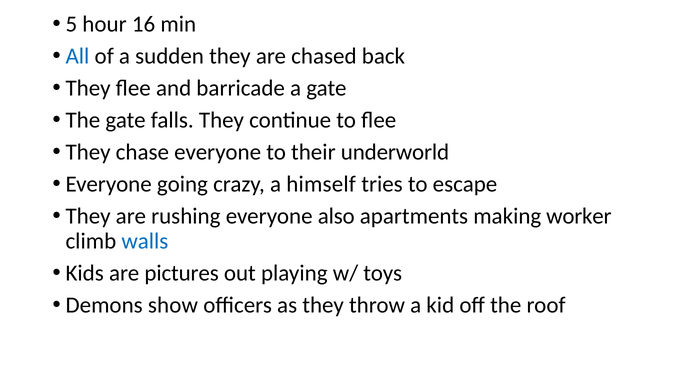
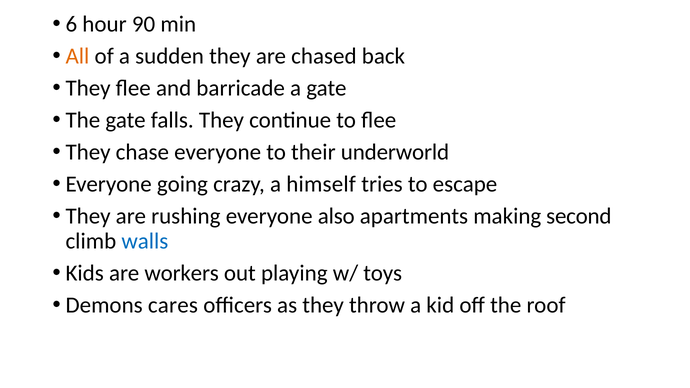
5: 5 -> 6
16: 16 -> 90
All colour: blue -> orange
worker: worker -> second
pictures: pictures -> workers
show: show -> cares
